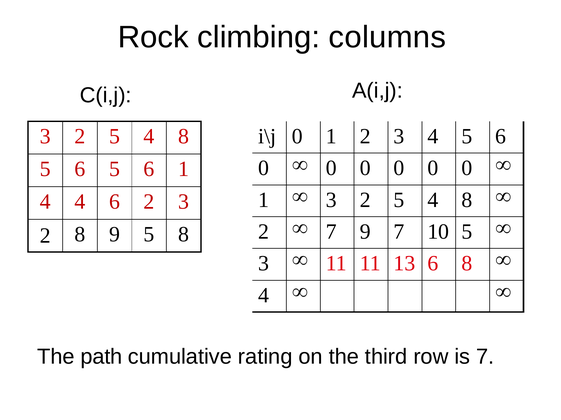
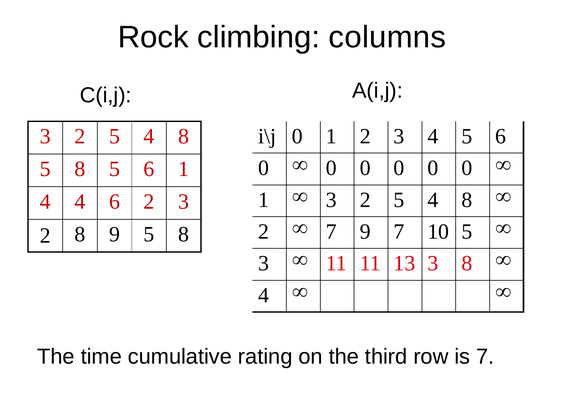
6 at (80, 169): 6 -> 8
13 6: 6 -> 3
path: path -> time
